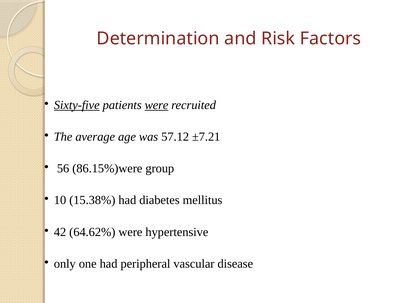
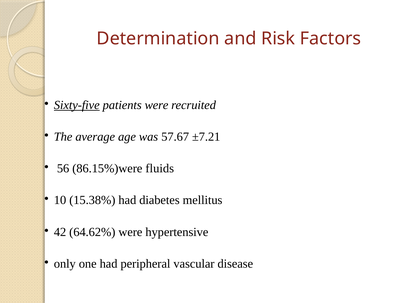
were at (157, 105) underline: present -> none
57.12: 57.12 -> 57.67
group: group -> fluids
